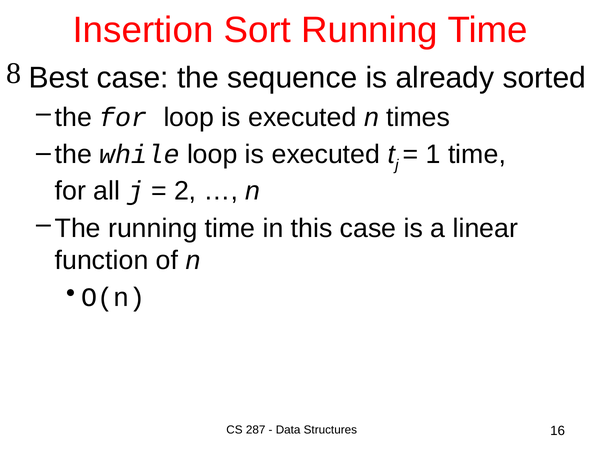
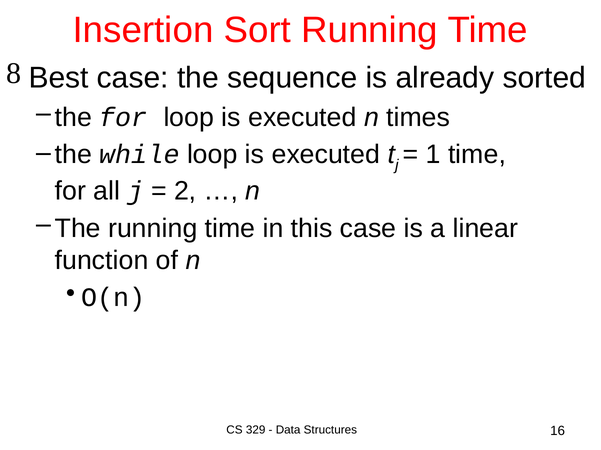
287: 287 -> 329
